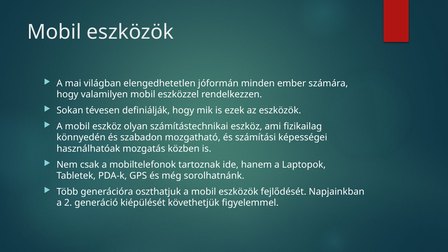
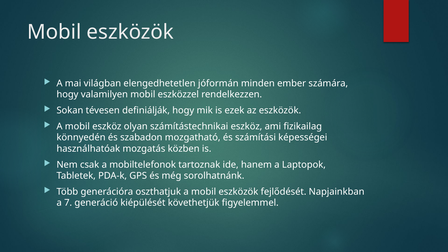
2: 2 -> 7
